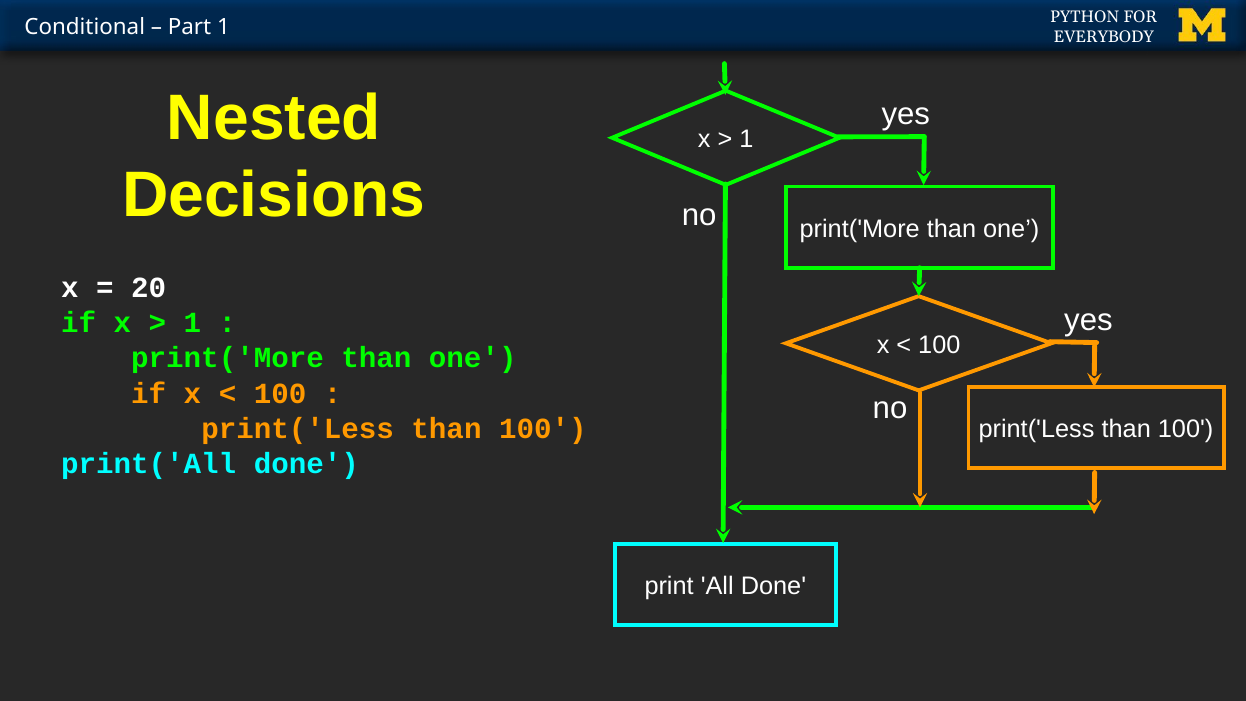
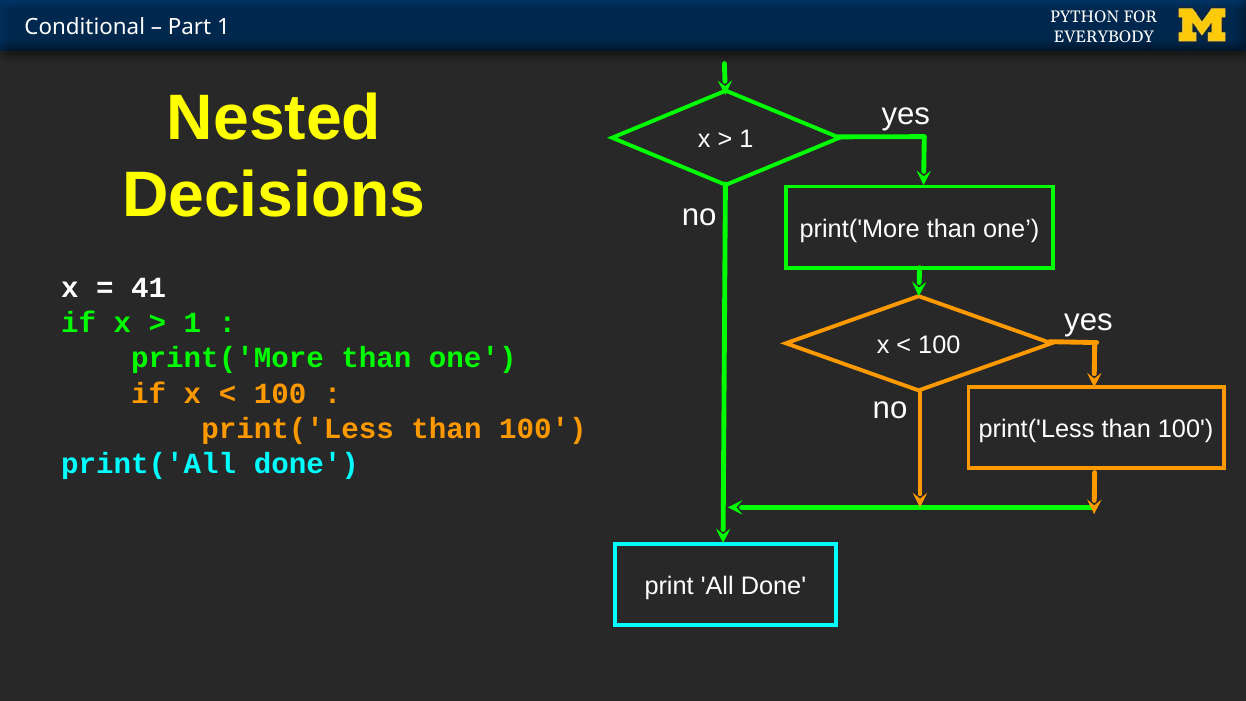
20: 20 -> 41
